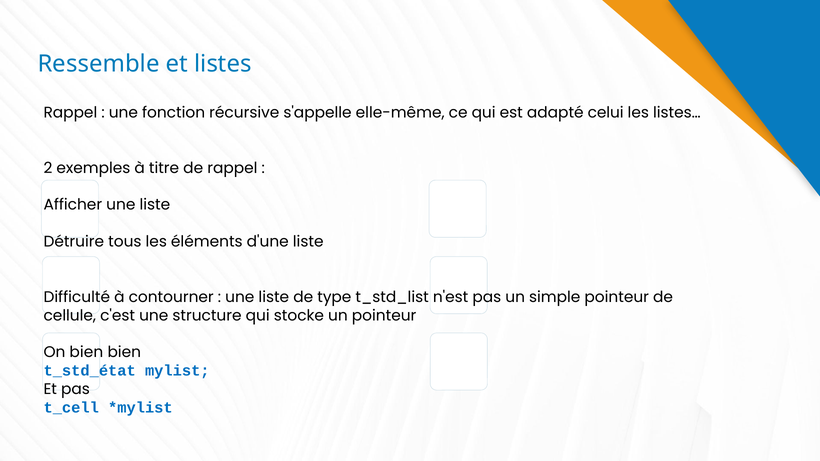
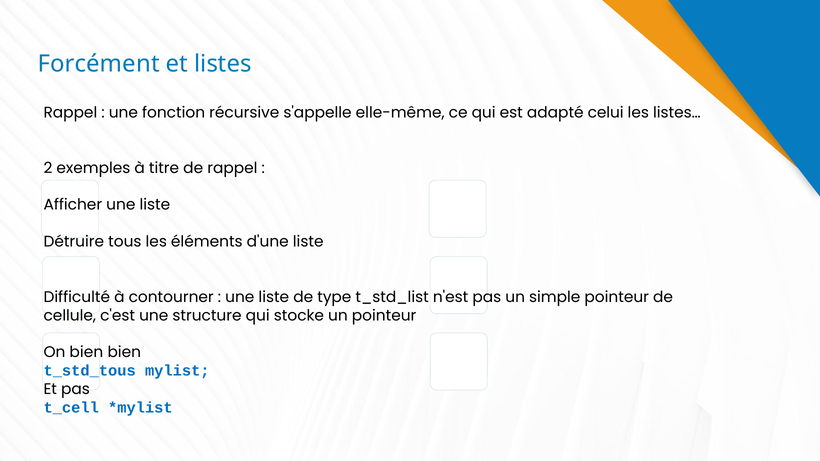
Ressemble: Ressemble -> Forcément
t_std_état: t_std_état -> t_std_tous
